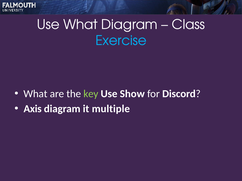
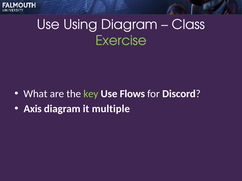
Use What: What -> Using
Exercise colour: light blue -> light green
Show: Show -> Flows
